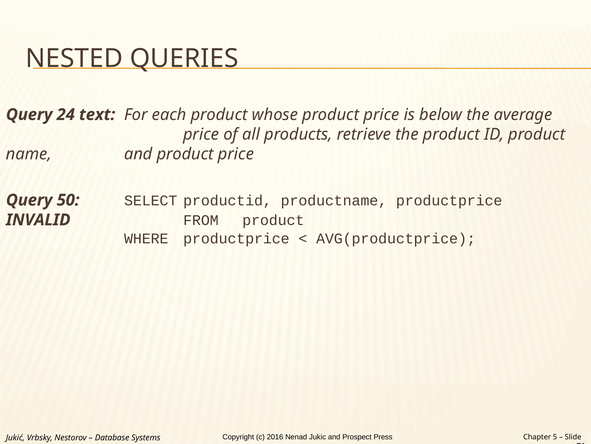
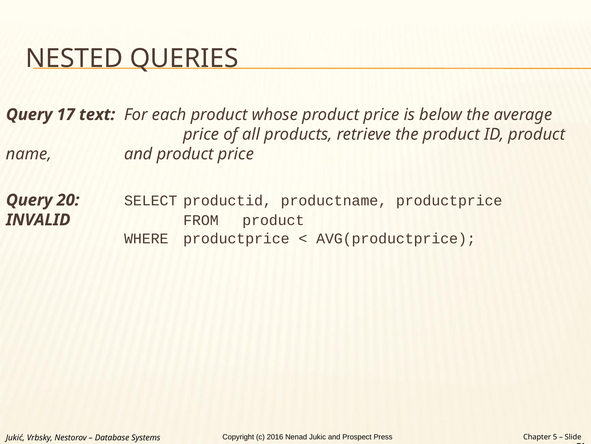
24: 24 -> 17
50: 50 -> 20
